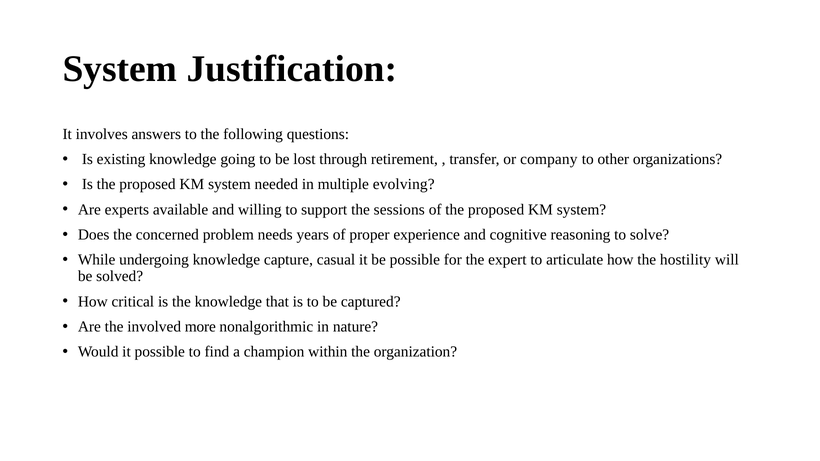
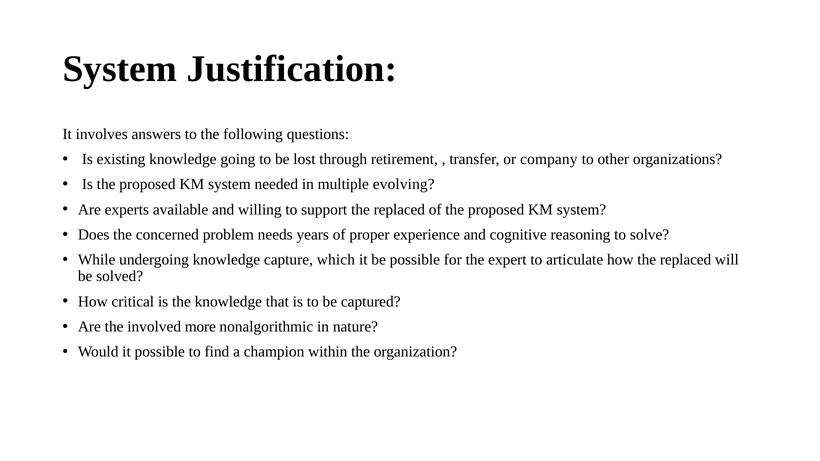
support the sessions: sessions -> replaced
casual: casual -> which
how the hostility: hostility -> replaced
